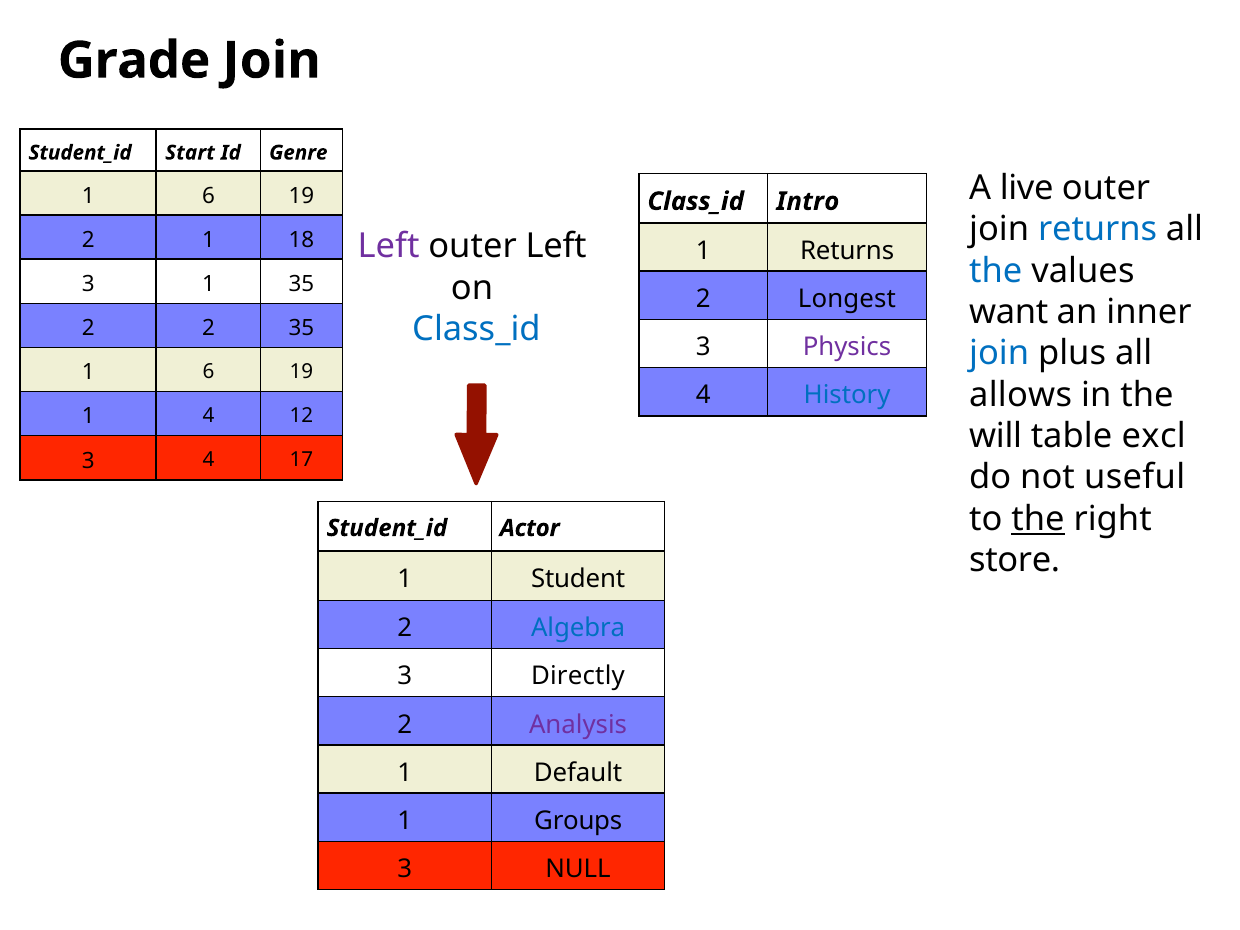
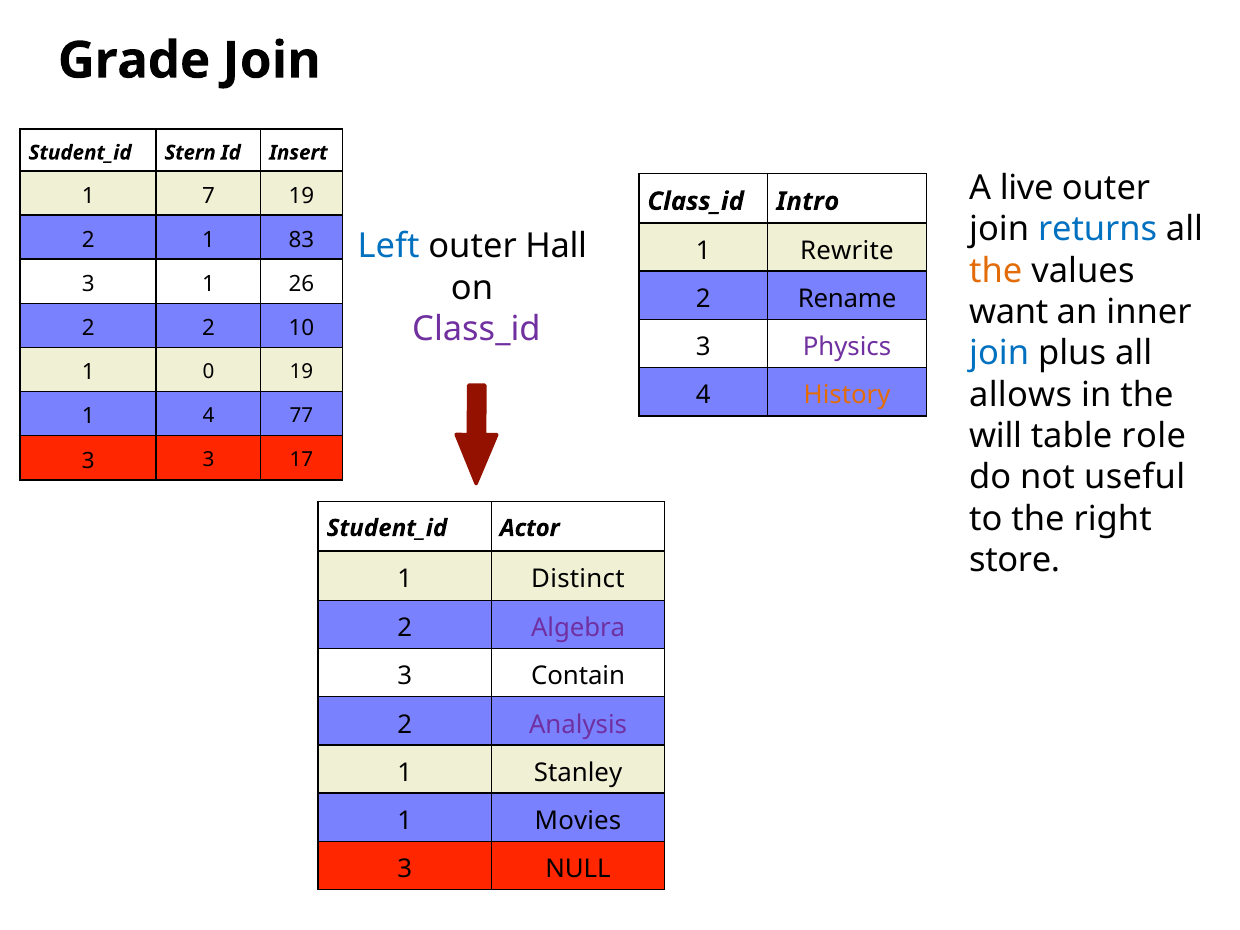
Start: Start -> Stern
Genre: Genre -> Insert
6 at (208, 196): 6 -> 7
18: 18 -> 83
Left at (389, 246) colour: purple -> blue
outer Left: Left -> Hall
1 Returns: Returns -> Rewrite
the at (996, 271) colour: blue -> orange
1 35: 35 -> 26
Longest: Longest -> Rename
Class_id at (476, 329) colour: blue -> purple
2 35: 35 -> 10
6 at (208, 371): 6 -> 0
History colour: blue -> orange
12: 12 -> 77
excl: excl -> role
3 4: 4 -> 3
the at (1038, 519) underline: present -> none
Student: Student -> Distinct
Algebra colour: blue -> purple
Directly: Directly -> Contain
Default: Default -> Stanley
Groups: Groups -> Movies
